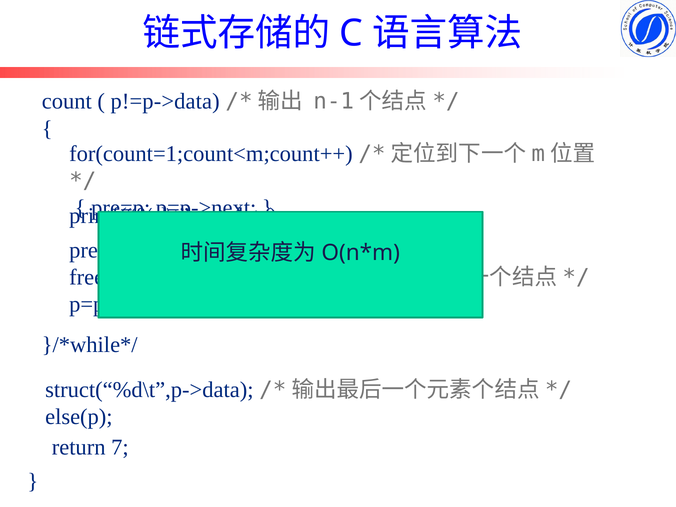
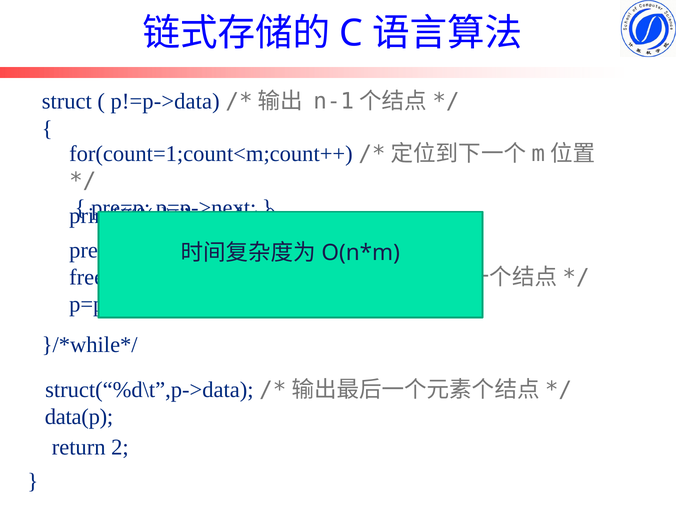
count: count -> struct
else(p: else(p -> data(p
7: 7 -> 2
